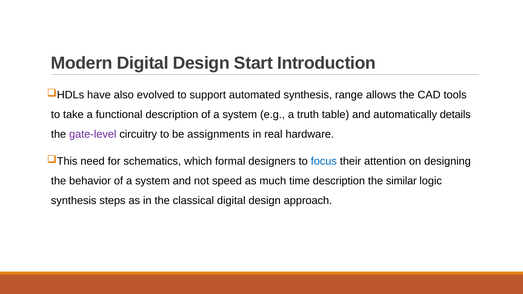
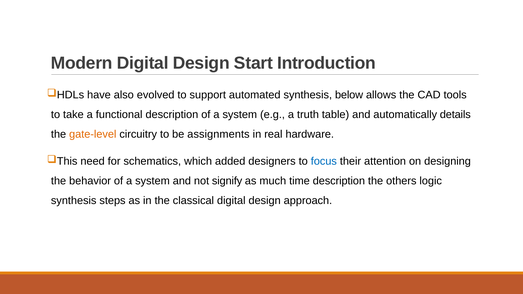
range: range -> below
gate-level colour: purple -> orange
formal: formal -> added
speed: speed -> signify
similar: similar -> others
